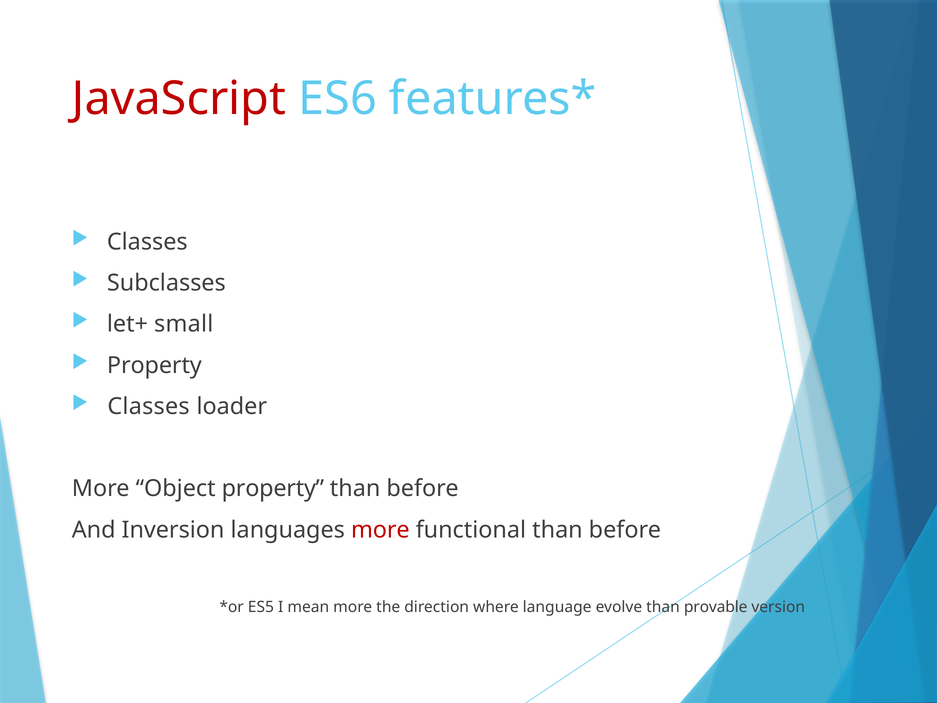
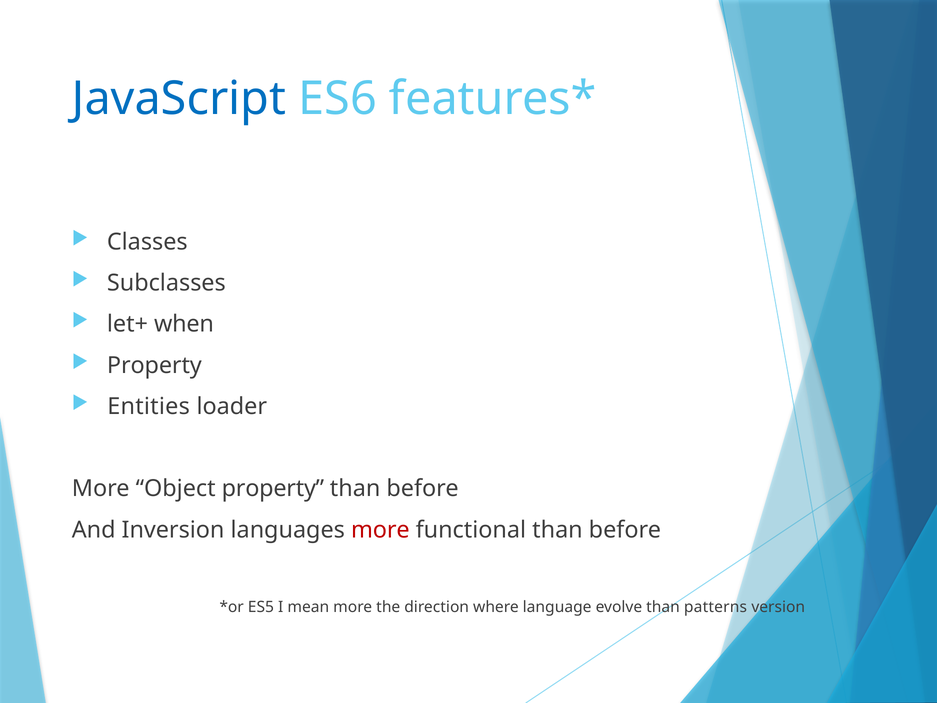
JavaScript colour: red -> blue
small: small -> when
Classes at (149, 406): Classes -> Entities
provable: provable -> patterns
